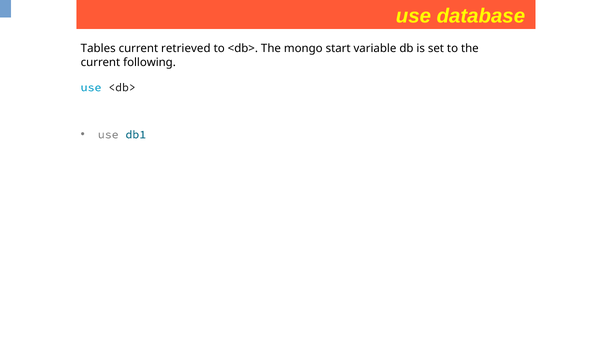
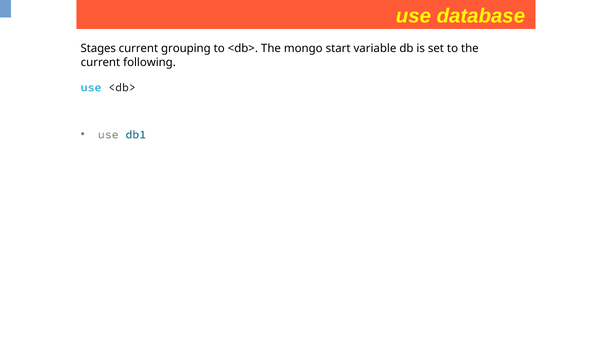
Tables: Tables -> Stages
retrieved: retrieved -> grouping
